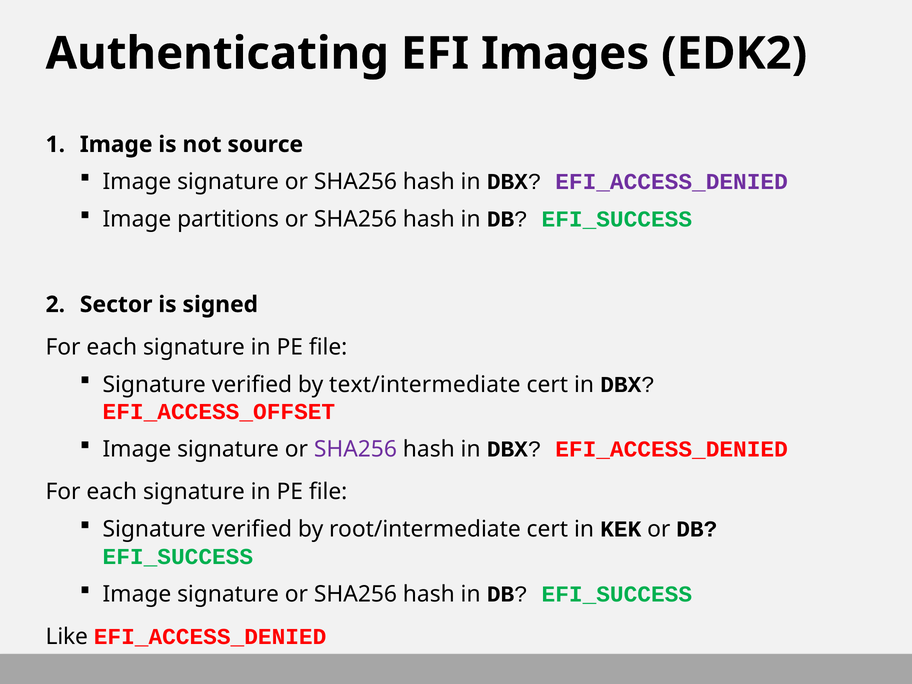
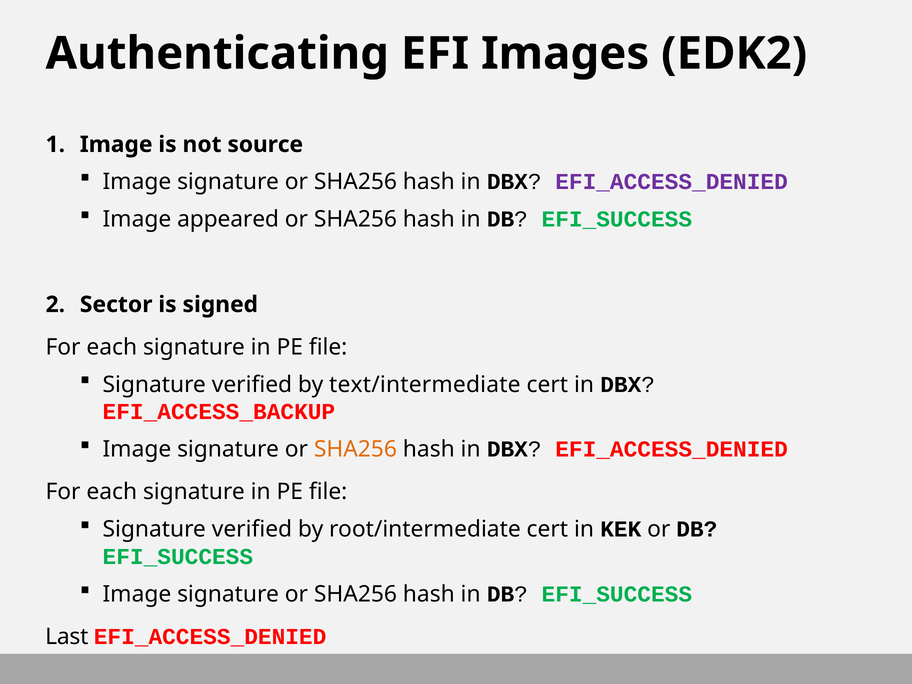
partitions: partitions -> appeared
EFI_ACCESS_OFFSET: EFI_ACCESS_OFFSET -> EFI_ACCESS_BACKUP
SHA256 at (355, 449) colour: purple -> orange
Like: Like -> Last
